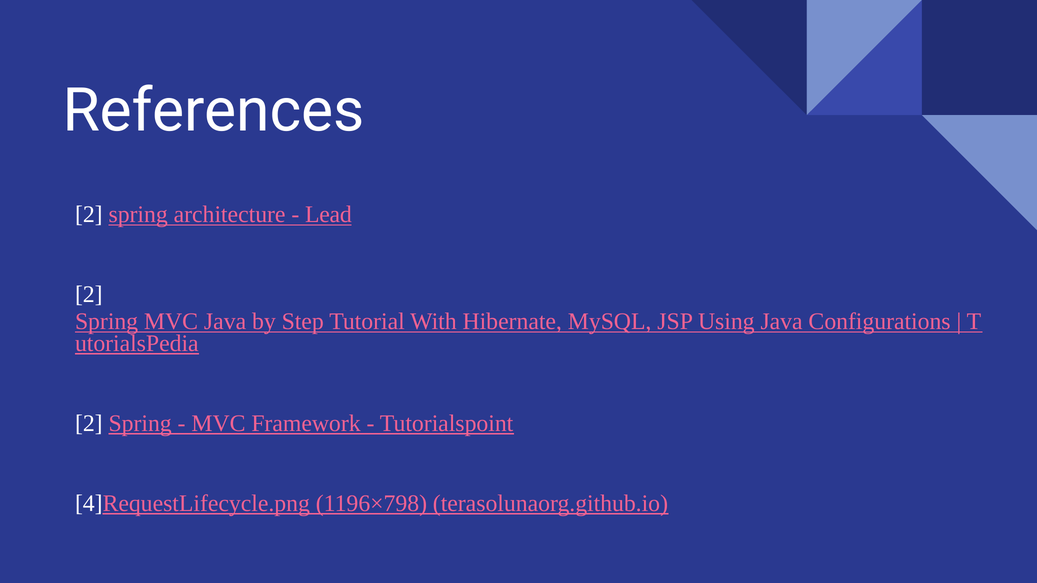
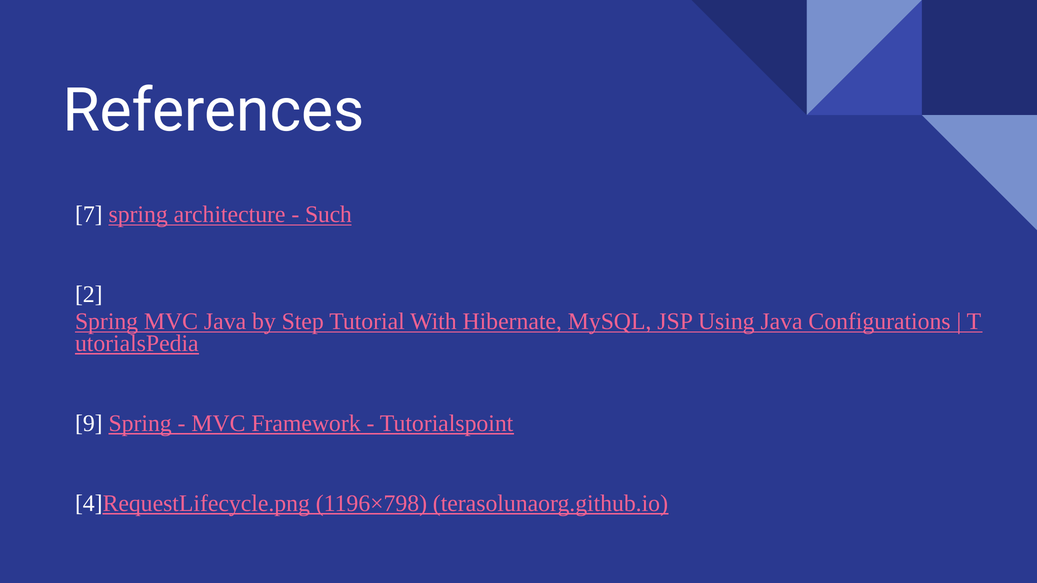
2 at (89, 215): 2 -> 7
Lead: Lead -> Such
2 at (89, 423): 2 -> 9
